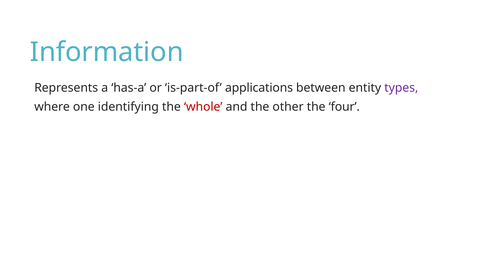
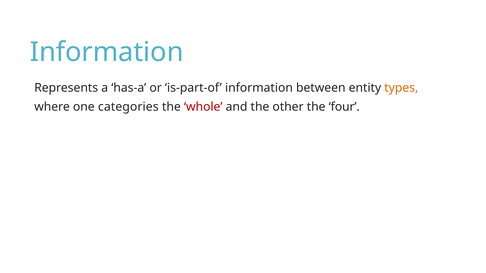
is-part-of applications: applications -> information
types colour: purple -> orange
identifying: identifying -> categories
